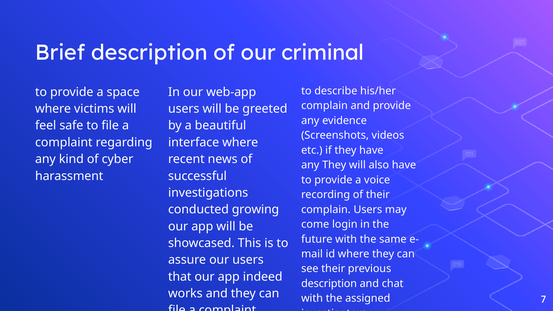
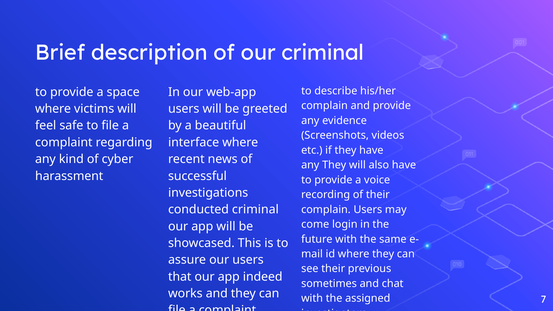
conducted growing: growing -> criminal
description at (329, 284): description -> sometimes
